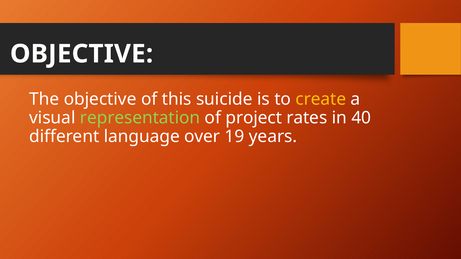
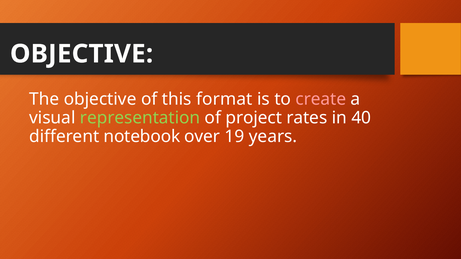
suicide: suicide -> format
create colour: yellow -> pink
language: language -> notebook
